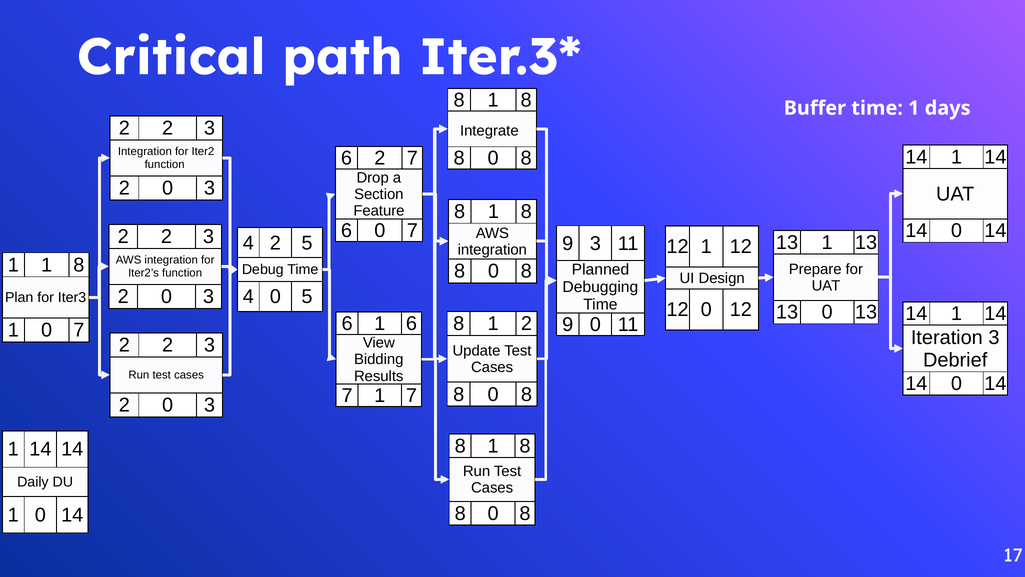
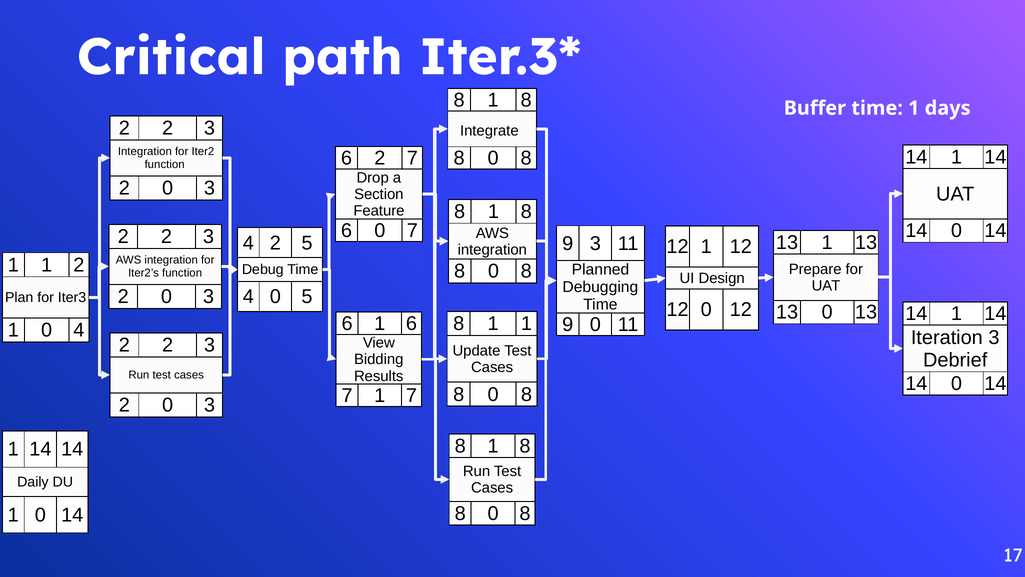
1 1 8: 8 -> 2
8 1 2: 2 -> 1
1 0 7: 7 -> 4
